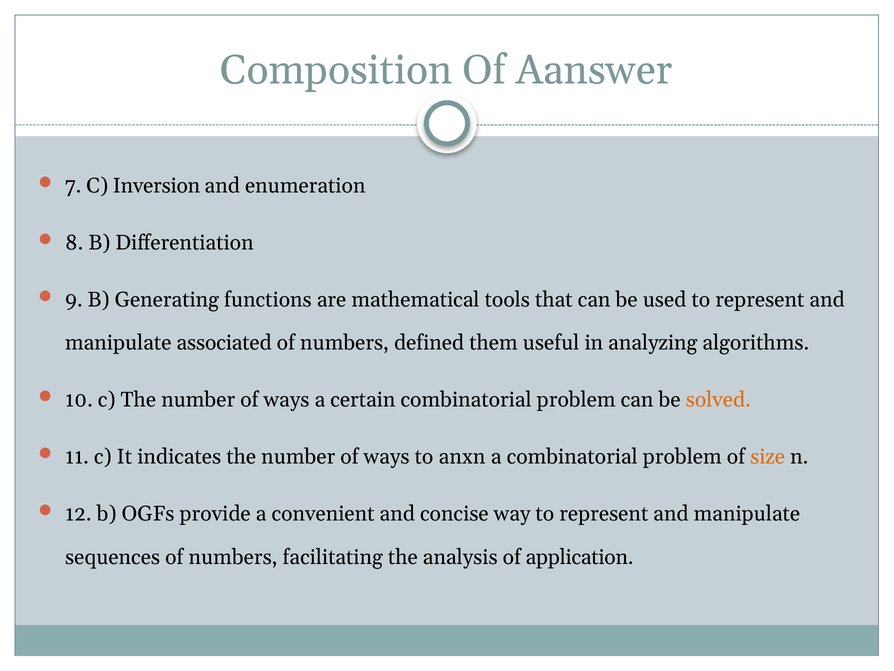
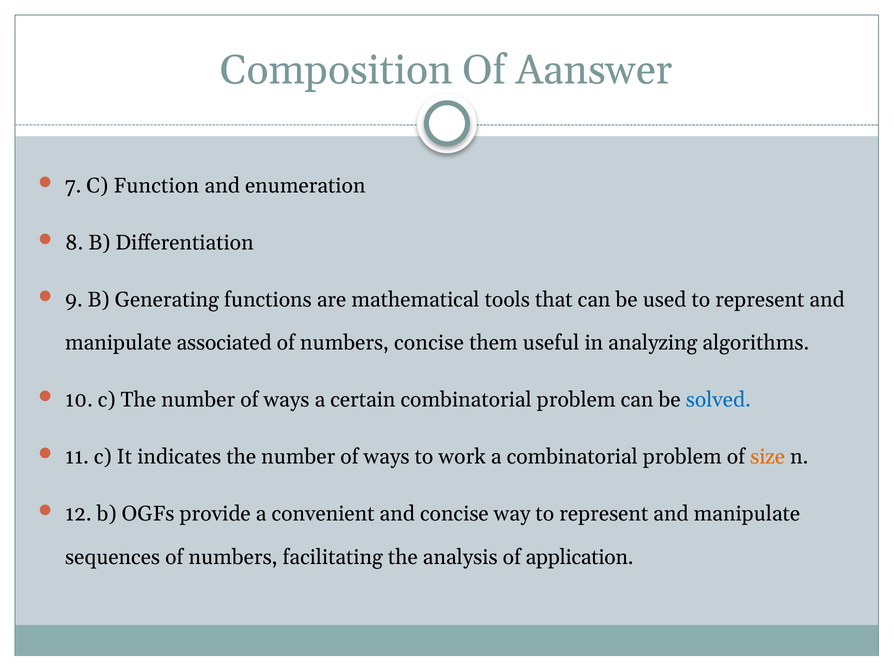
Inversion: Inversion -> Function
numbers defined: defined -> concise
solved colour: orange -> blue
anxn: anxn -> work
